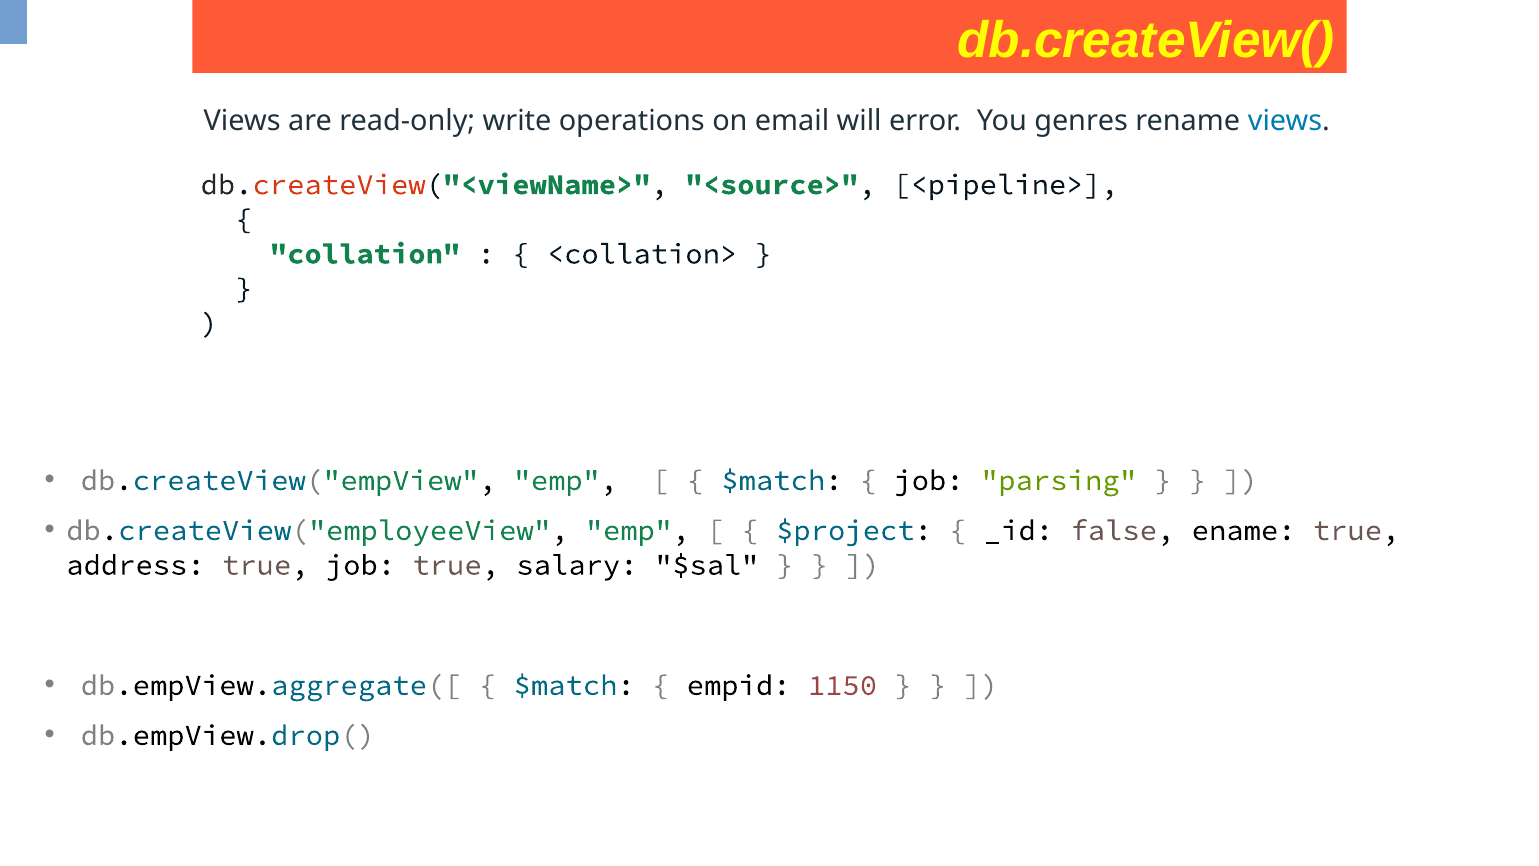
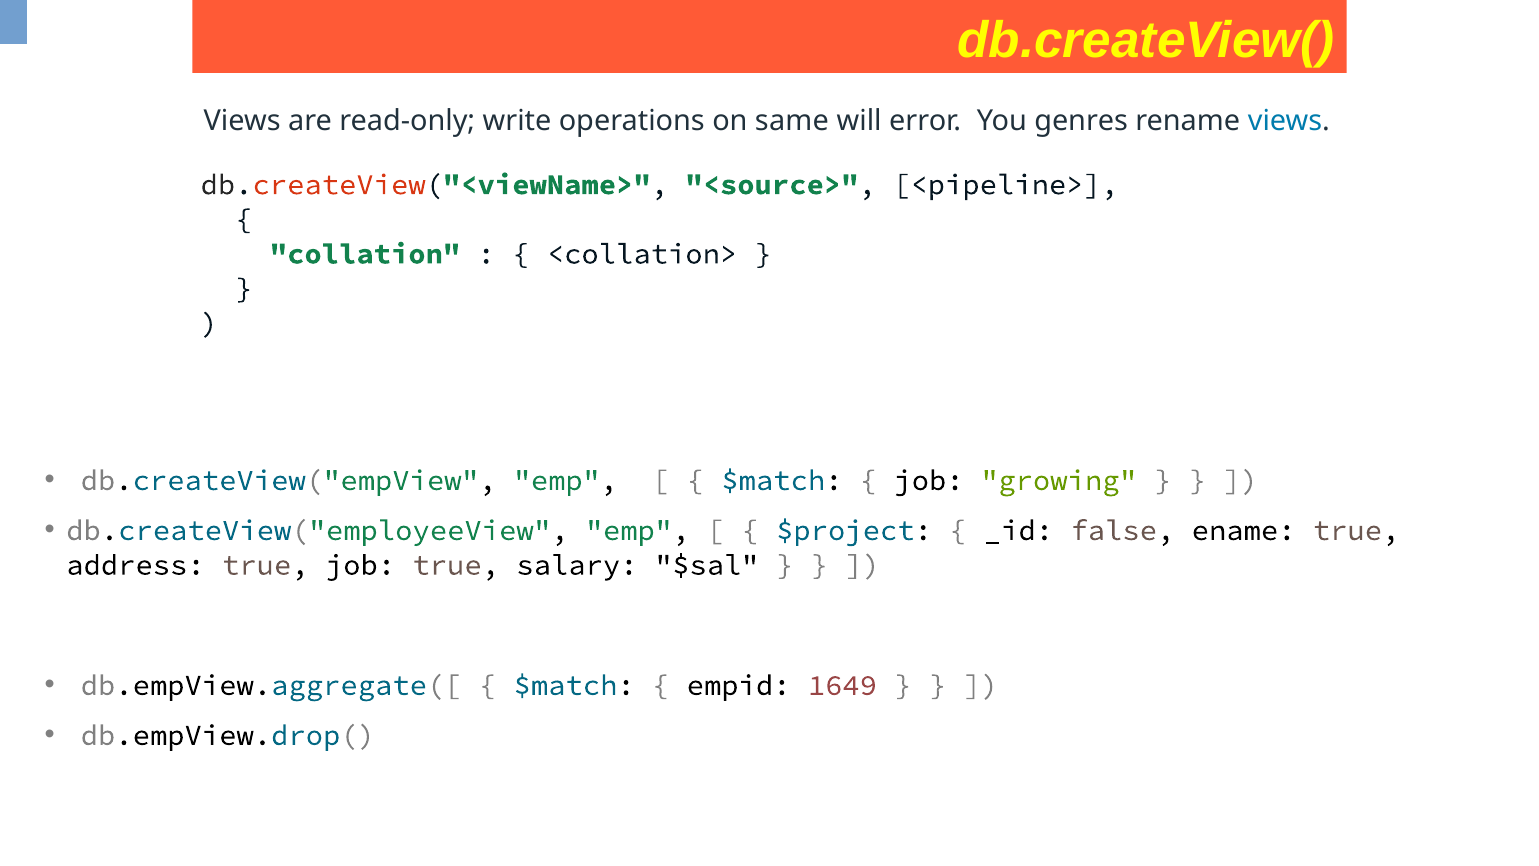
email: email -> same
parsing: parsing -> growing
1150: 1150 -> 1649
